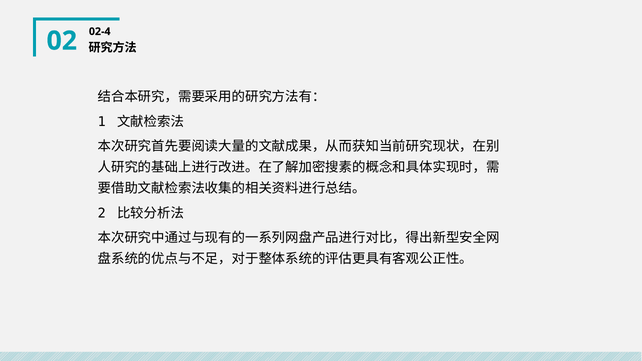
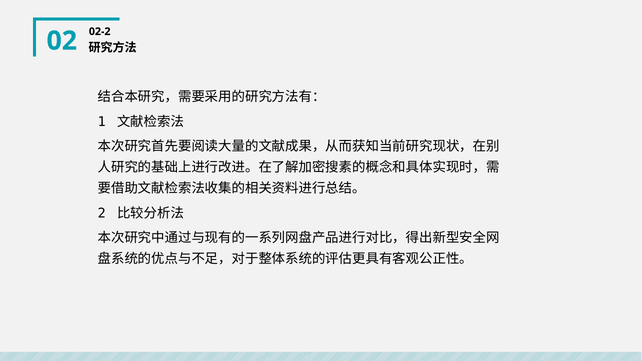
02-4: 02-4 -> 02-2
